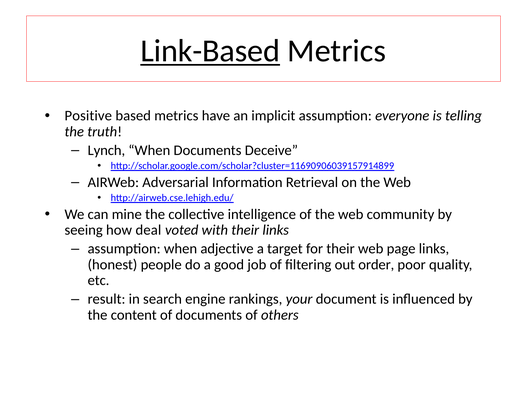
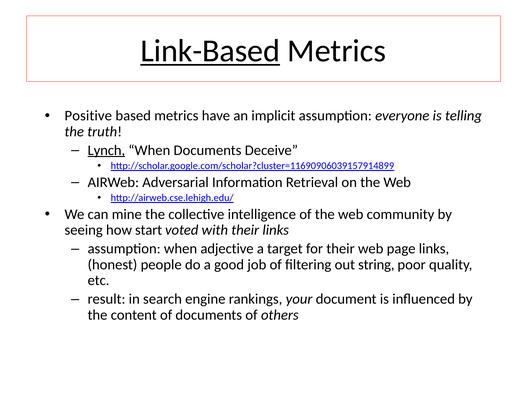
Lynch underline: none -> present
deal: deal -> start
order: order -> string
